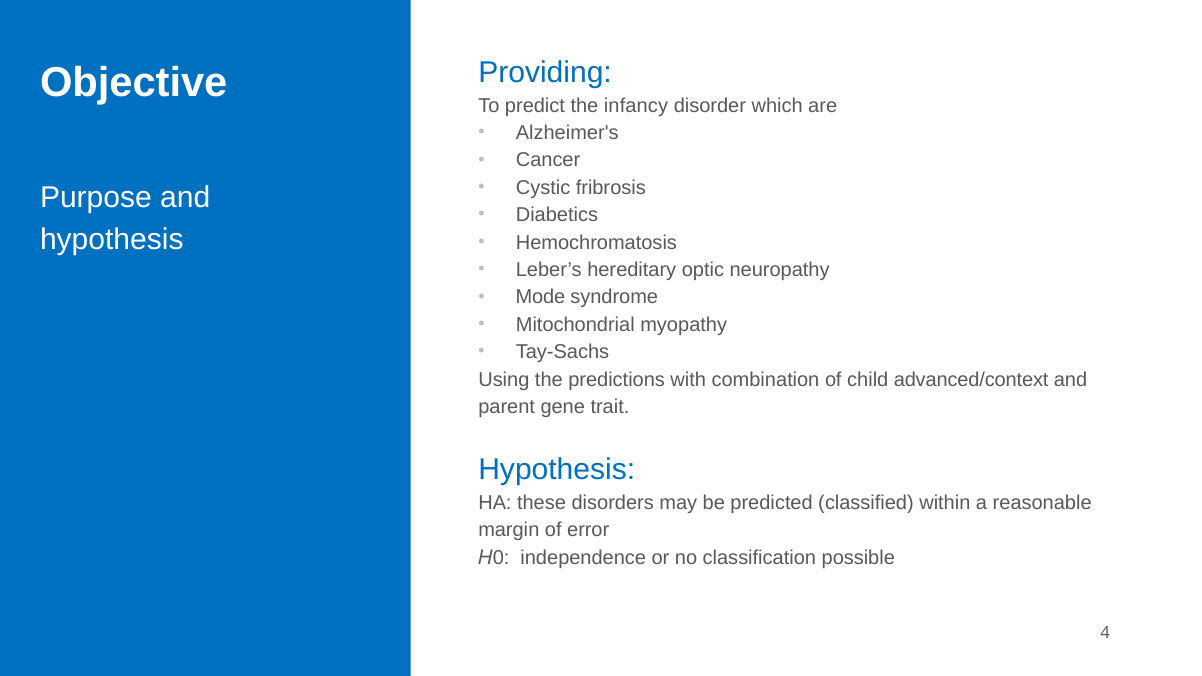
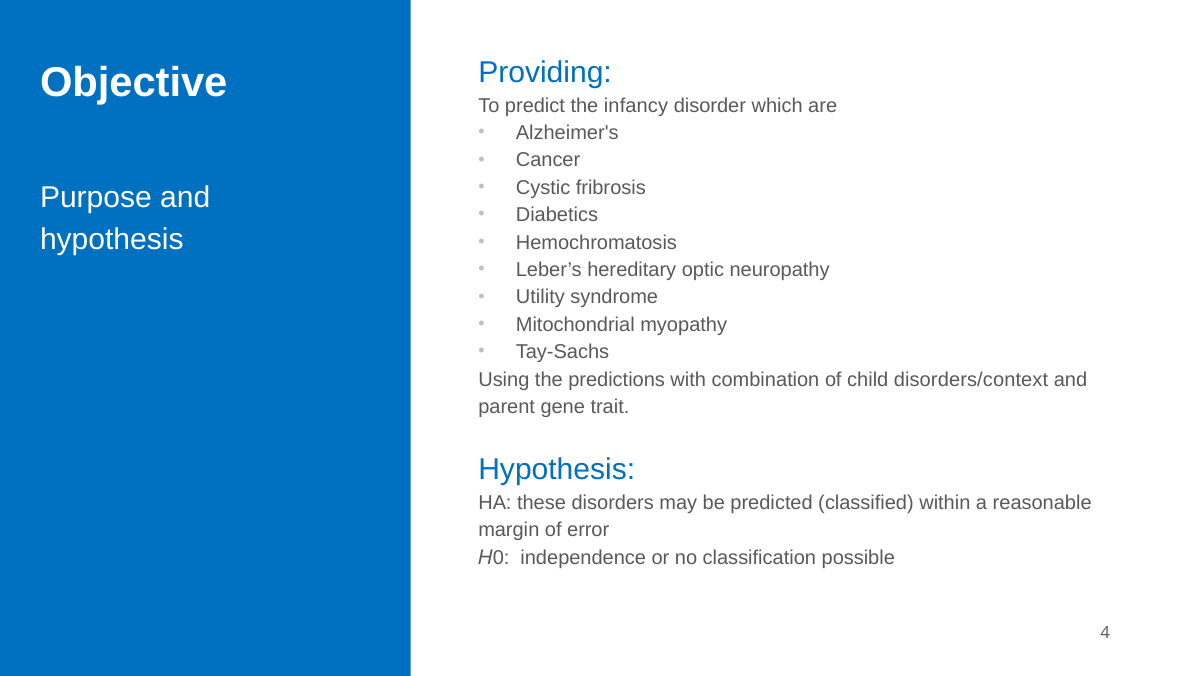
Mode: Mode -> Utility
advanced/context: advanced/context -> disorders/context
